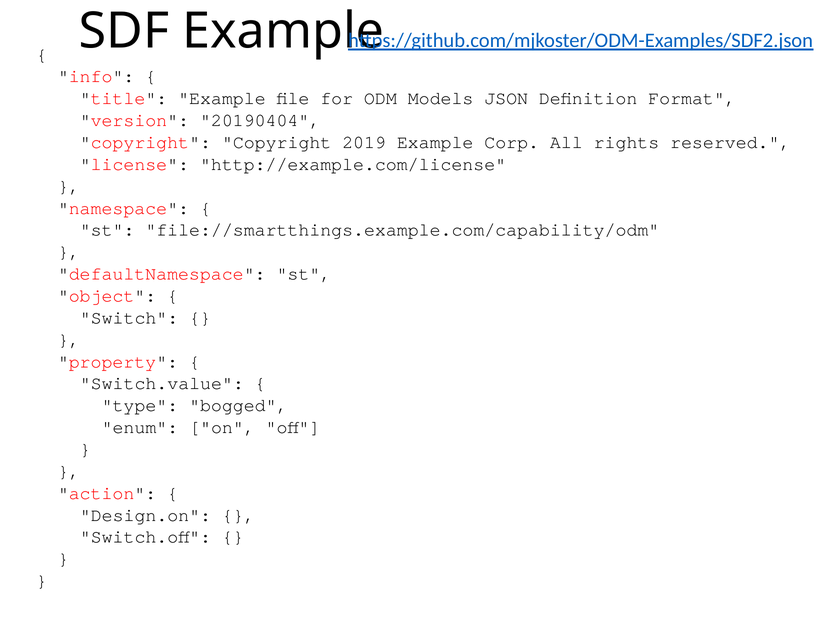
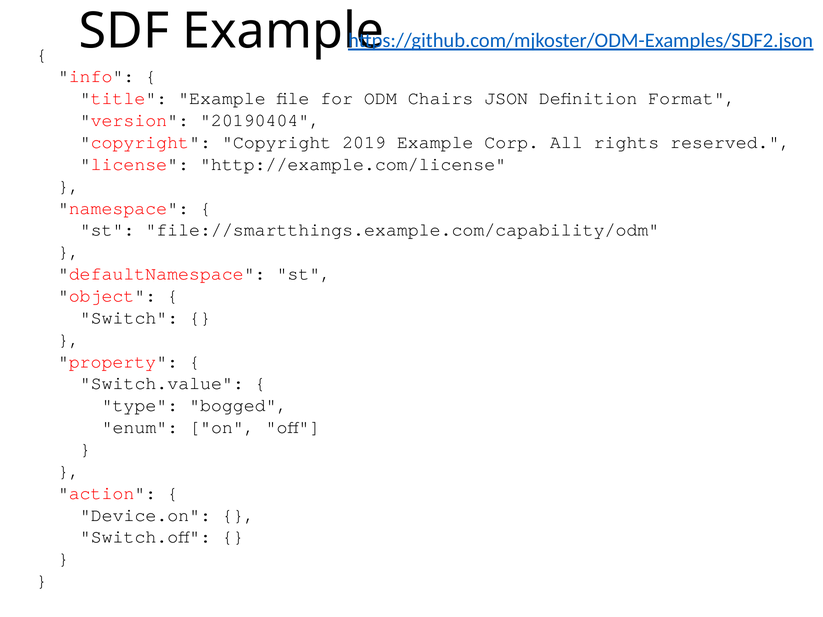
Models: Models -> Chairs
Design.on: Design.on -> Device.on
